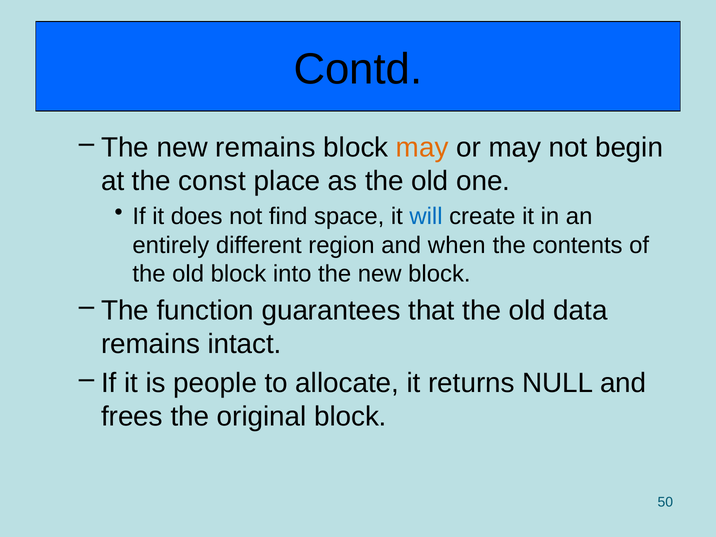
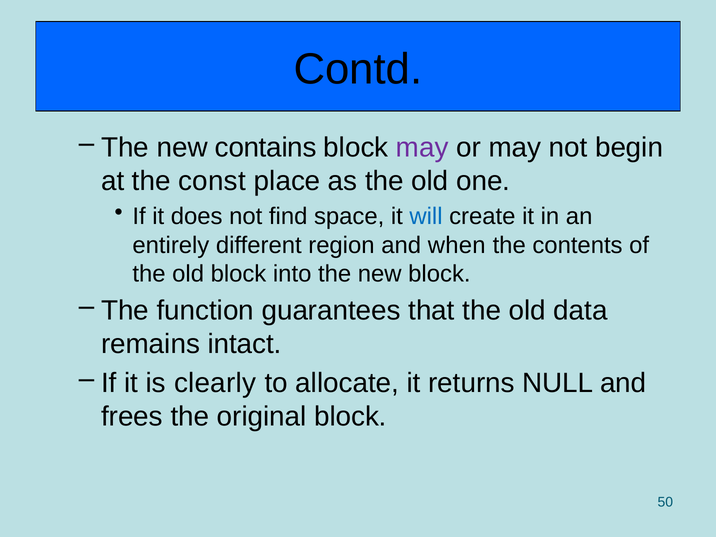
new remains: remains -> contains
may at (422, 148) colour: orange -> purple
people: people -> clearly
